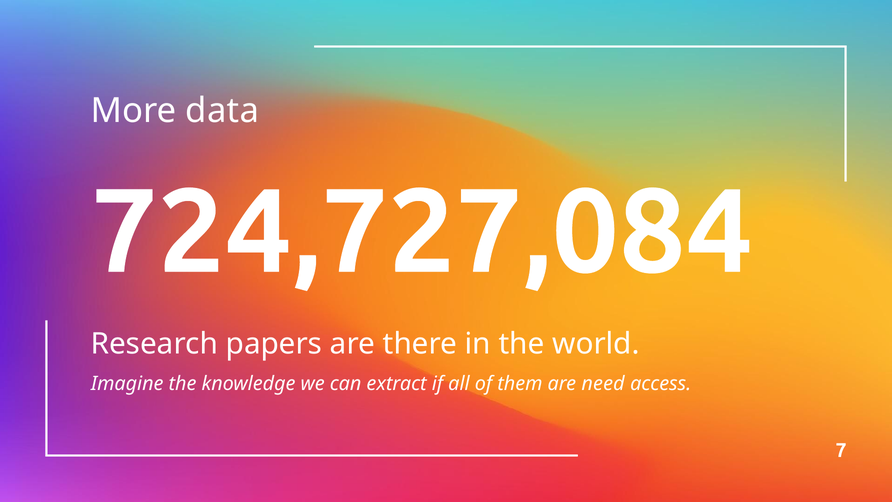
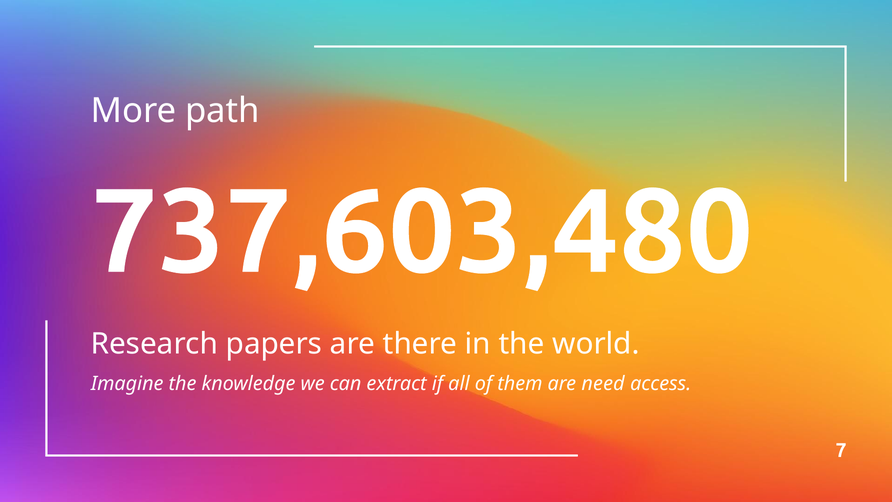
data: data -> path
724,727,084: 724,727,084 -> 737,603,480
